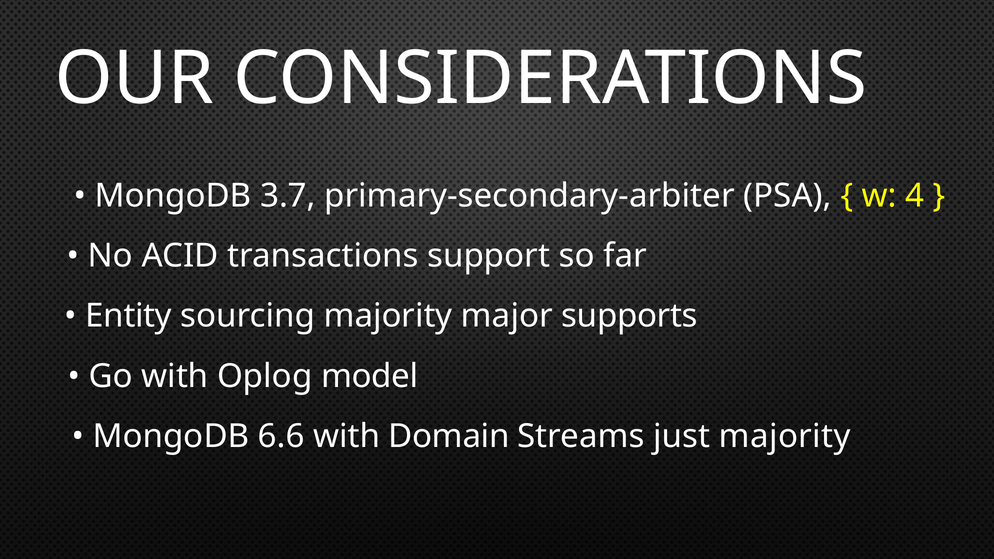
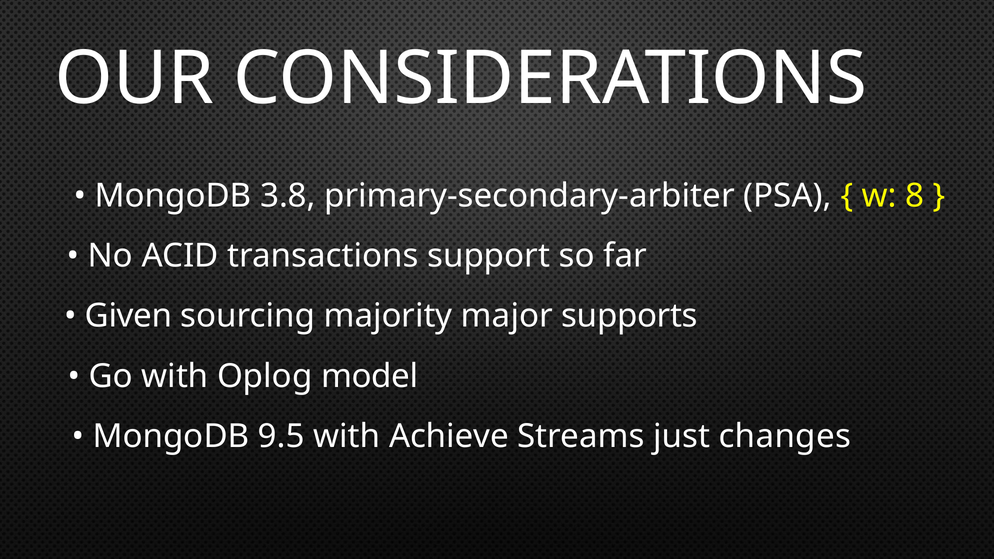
3.7: 3.7 -> 3.8
4: 4 -> 8
Entity: Entity -> Given
6.6: 6.6 -> 9.5
Domain: Domain -> Achieve
just majority: majority -> changes
